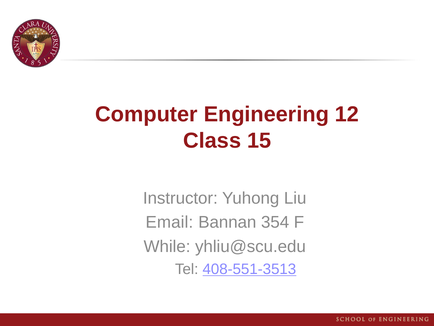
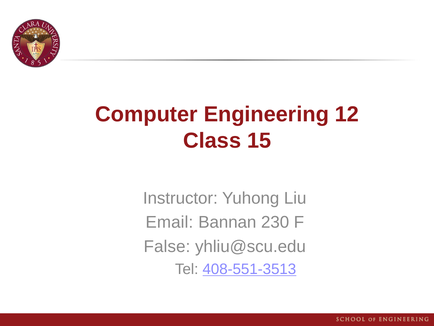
354: 354 -> 230
While: While -> False
